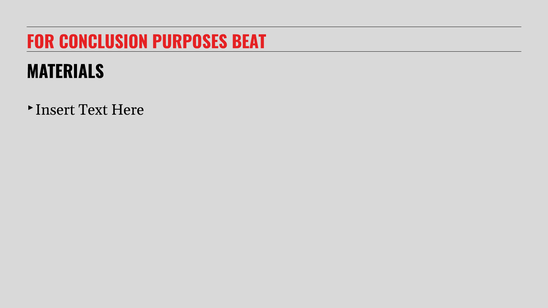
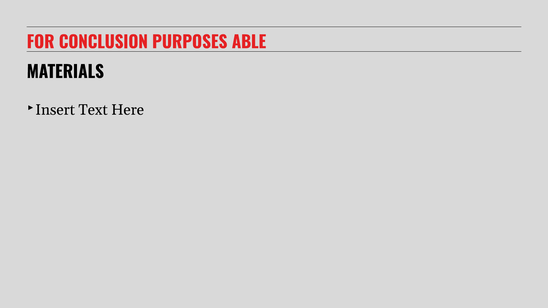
BEAT: BEAT -> ABLE
